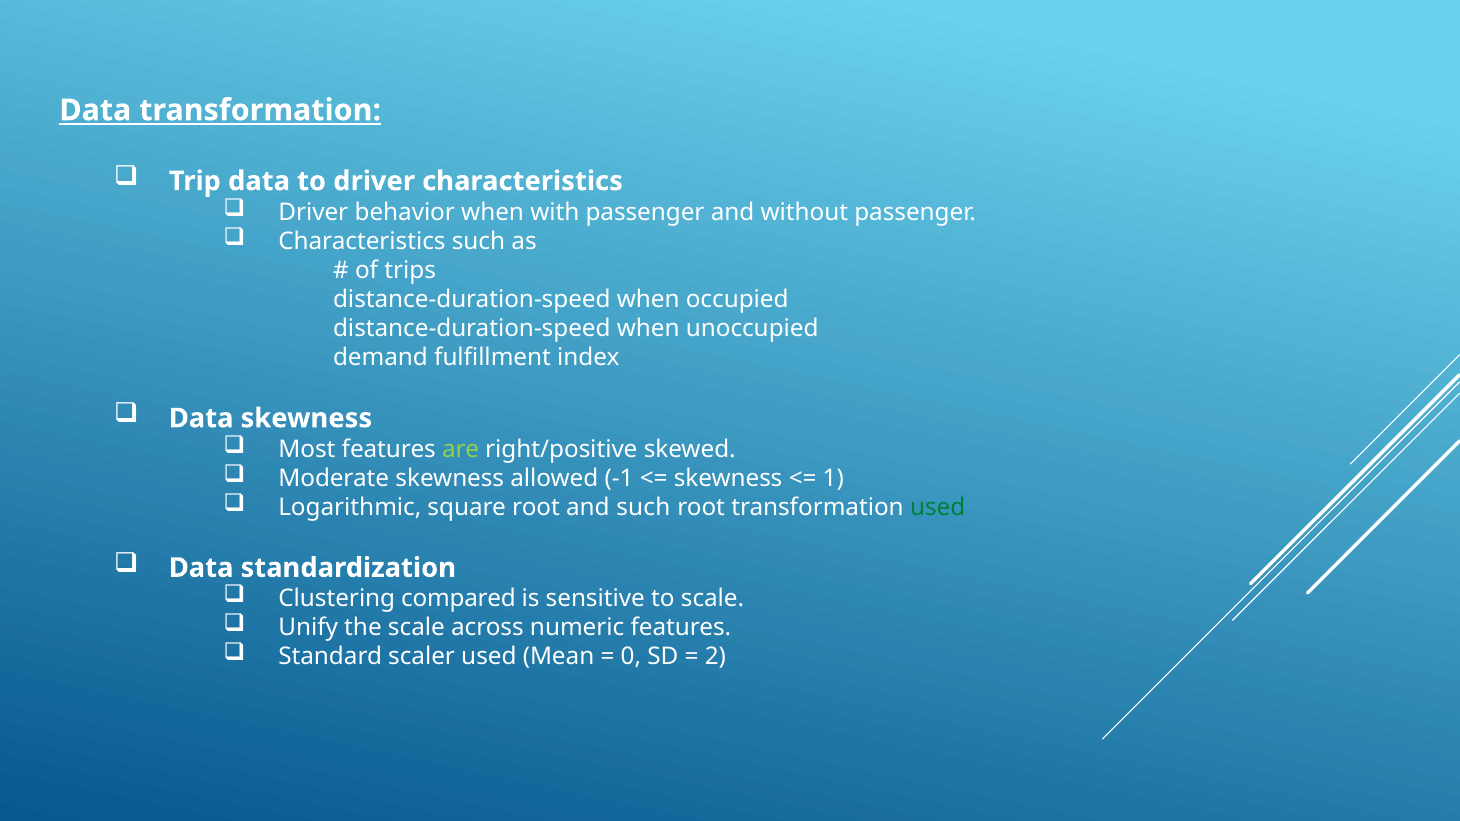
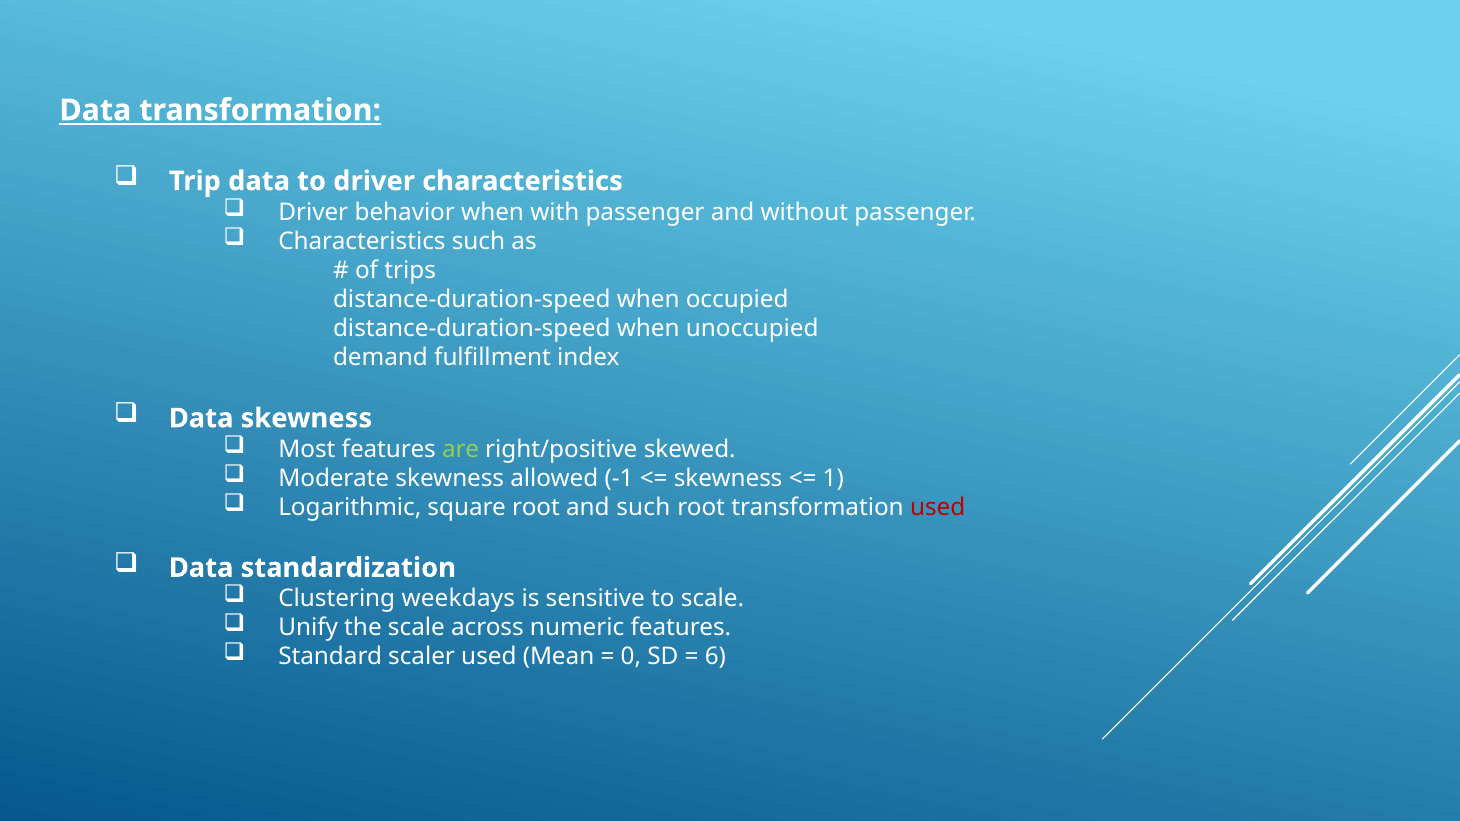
used at (938, 508) colour: green -> red
compared: compared -> weekdays
2: 2 -> 6
